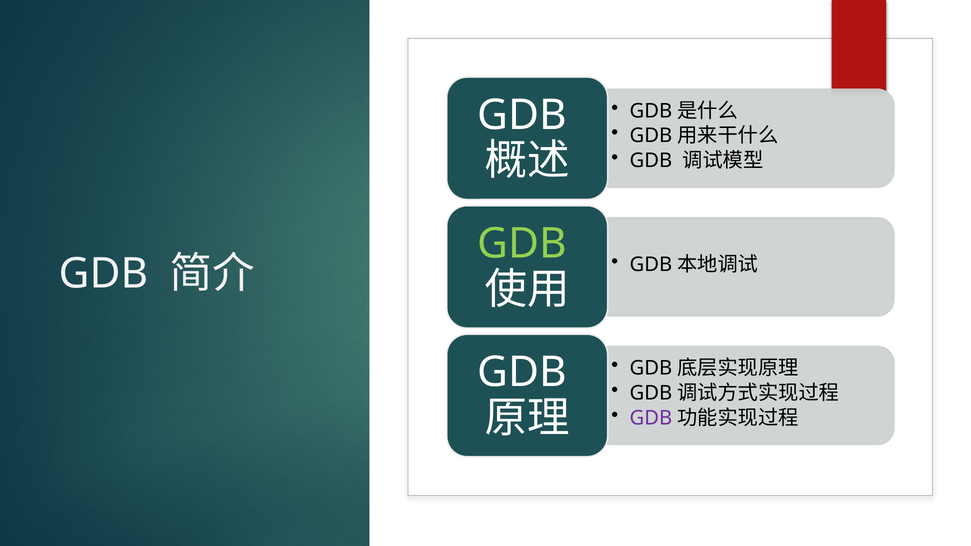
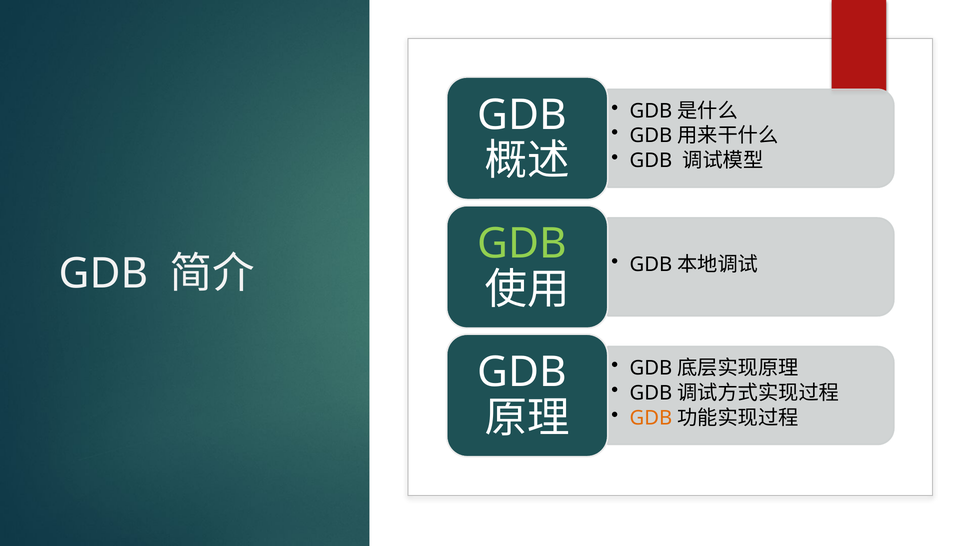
GDB at (651, 418) colour: purple -> orange
